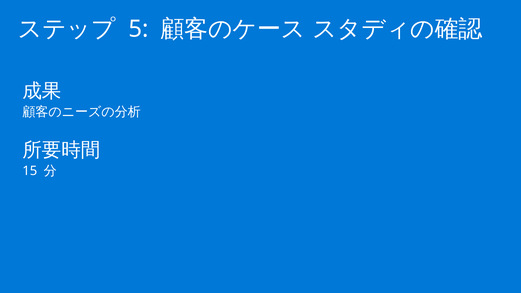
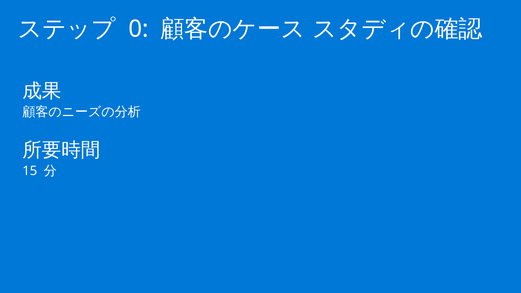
5: 5 -> 0
